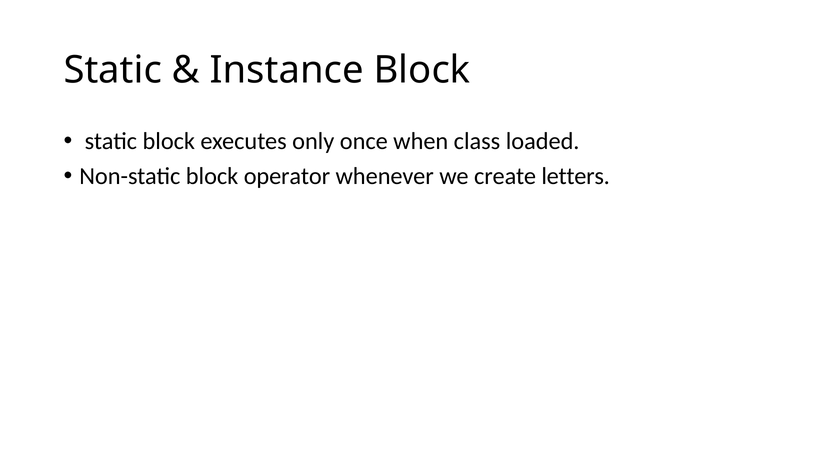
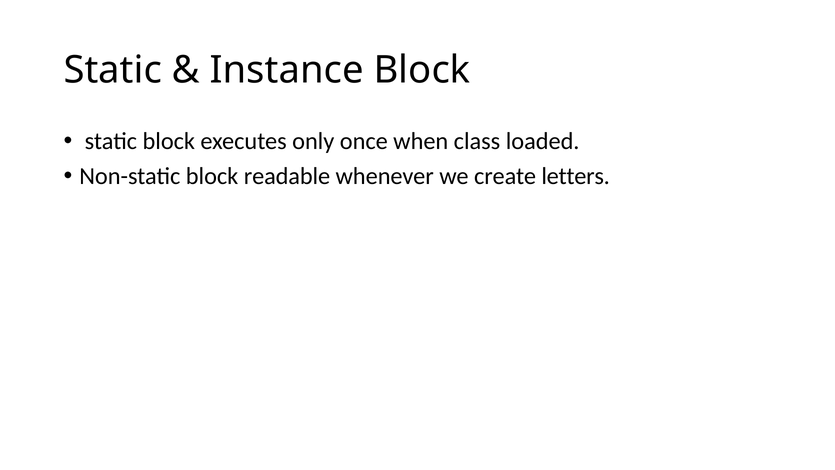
operator: operator -> readable
